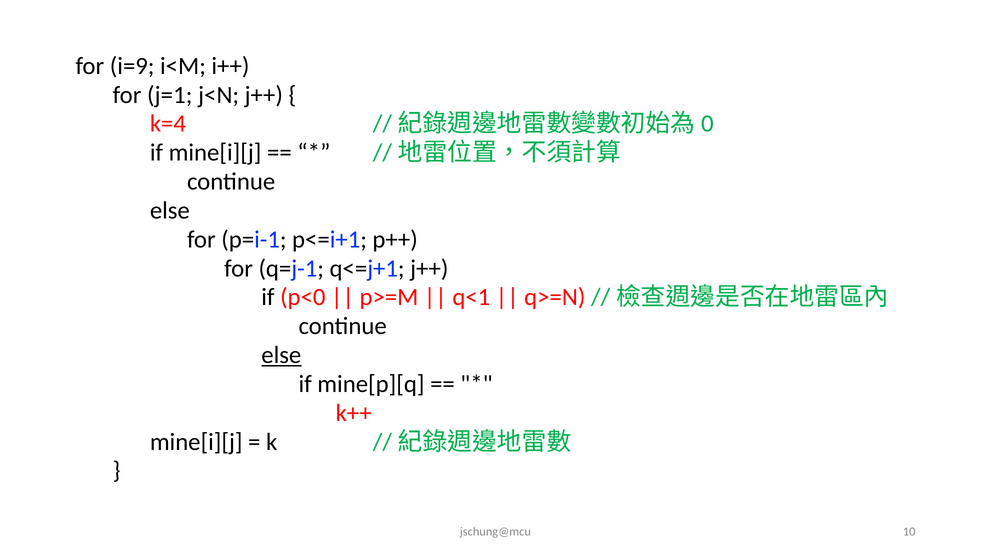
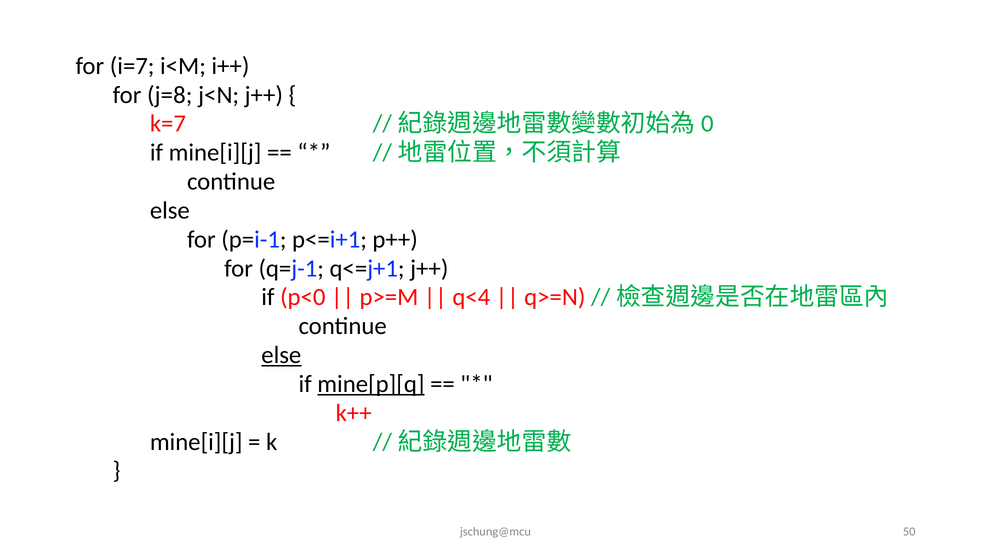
i=9: i=9 -> i=7
j=1: j=1 -> j=8
k=4: k=4 -> k=7
q<1: q<1 -> q<4
mine[p][q underline: none -> present
10: 10 -> 50
